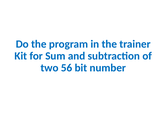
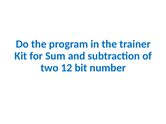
56: 56 -> 12
